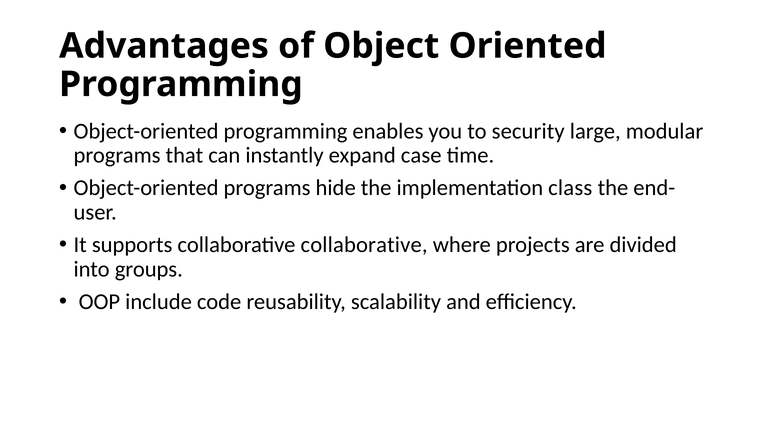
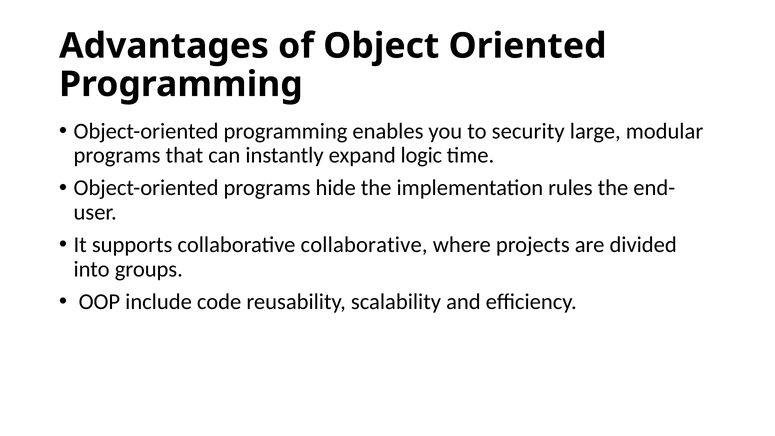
case: case -> logic
class: class -> rules
